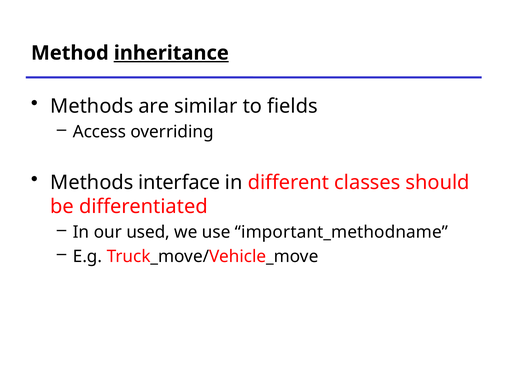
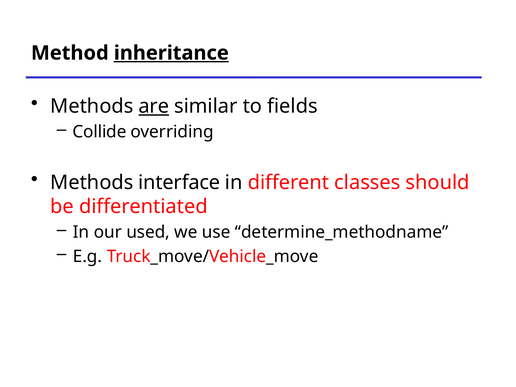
are underline: none -> present
Access: Access -> Collide
important_methodname: important_methodname -> determine_methodname
